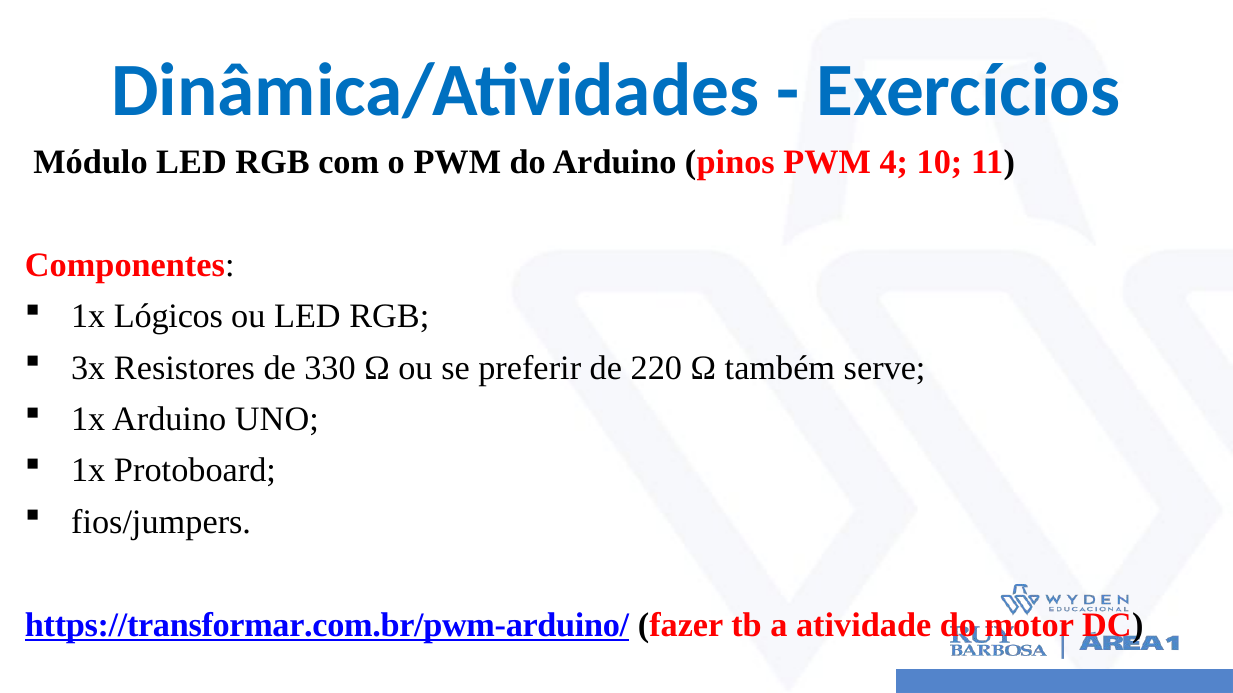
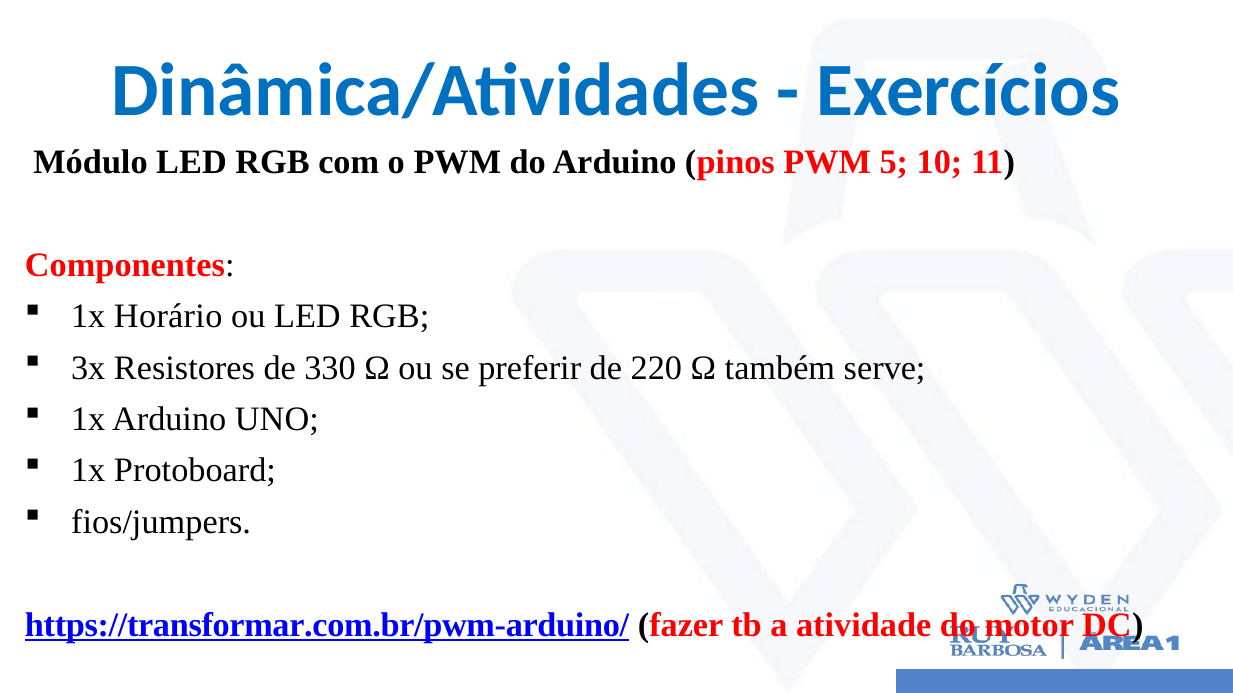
4: 4 -> 5
Lógicos: Lógicos -> Horário
